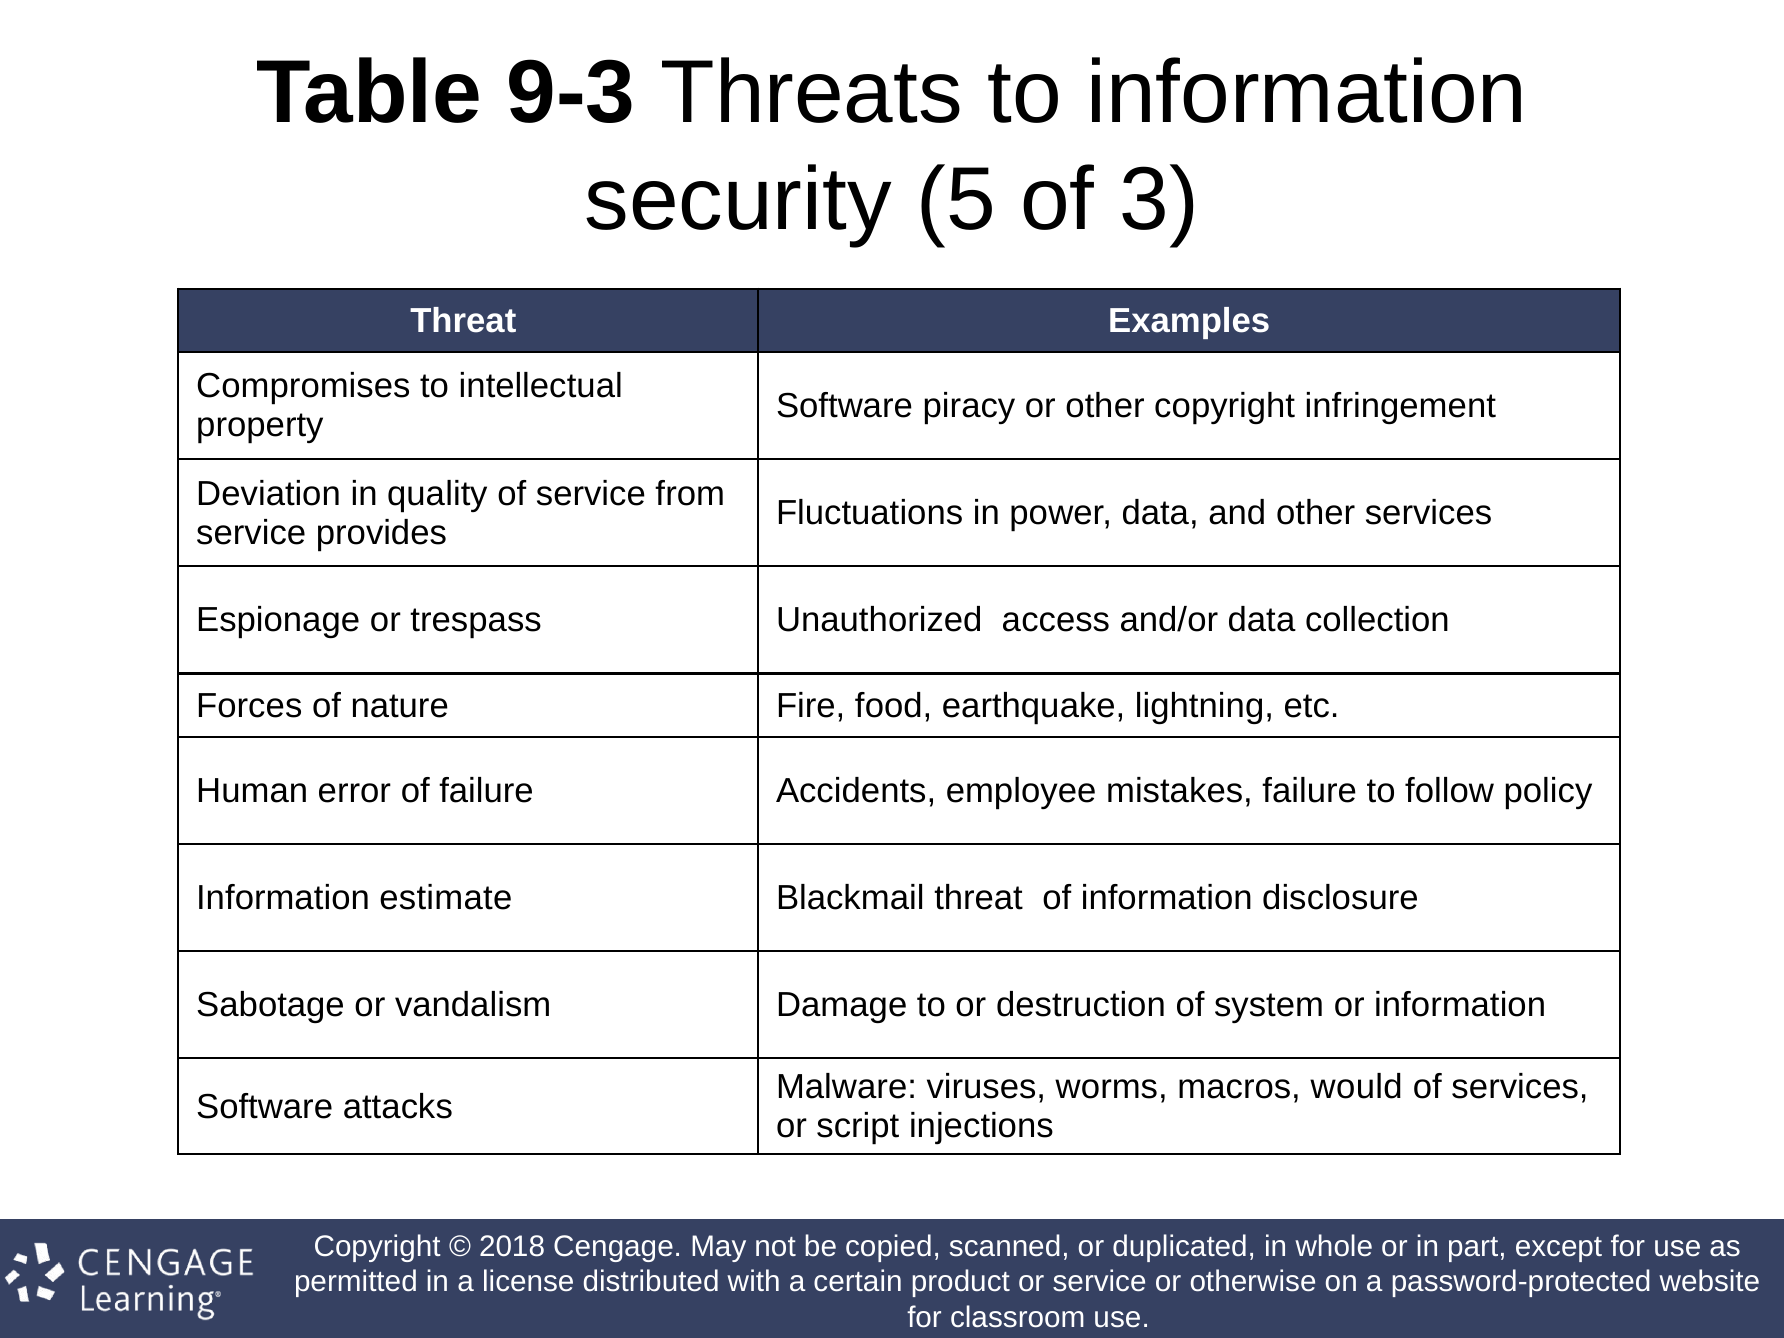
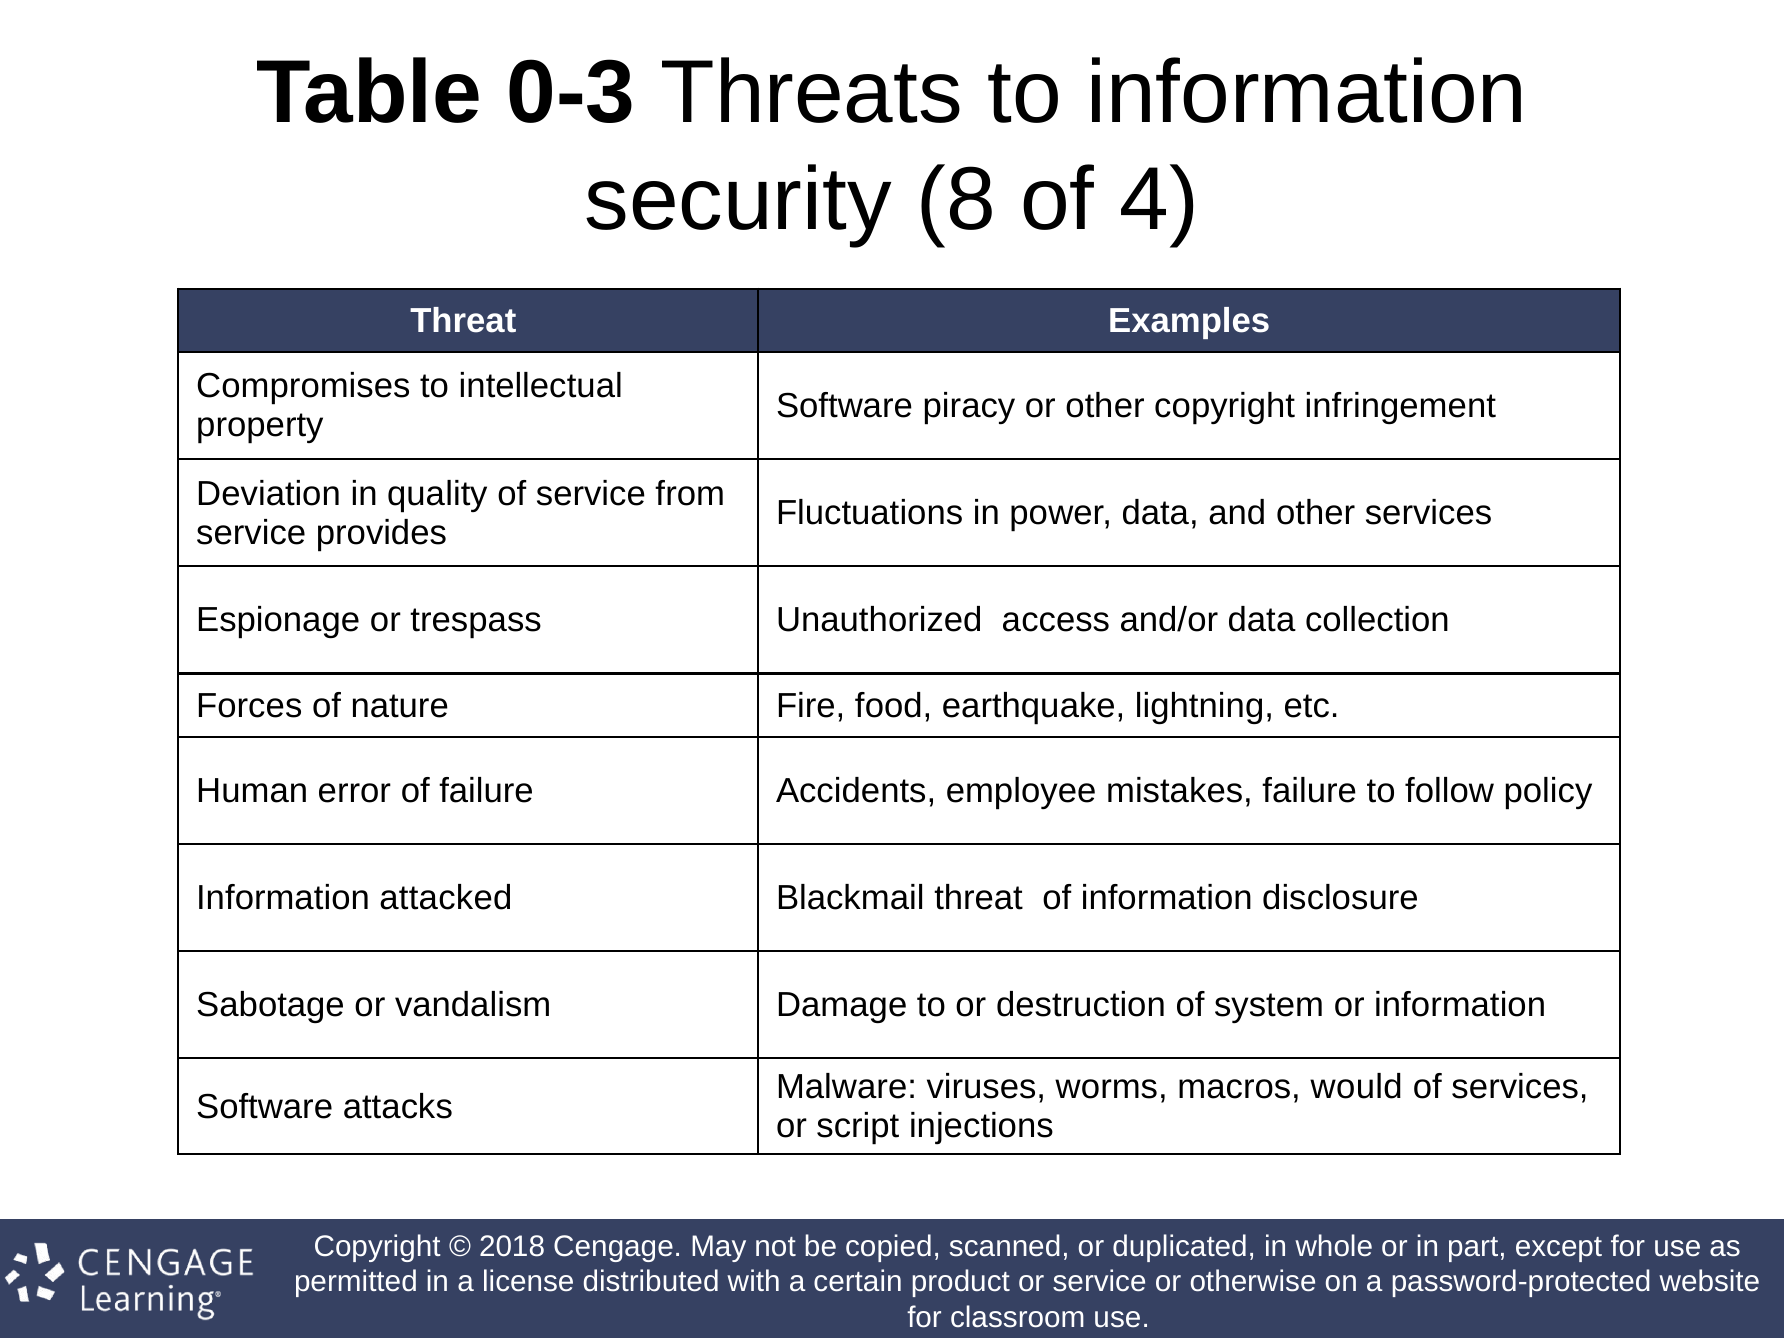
9-3: 9-3 -> 0-3
5: 5 -> 8
3: 3 -> 4
estimate: estimate -> attacked
